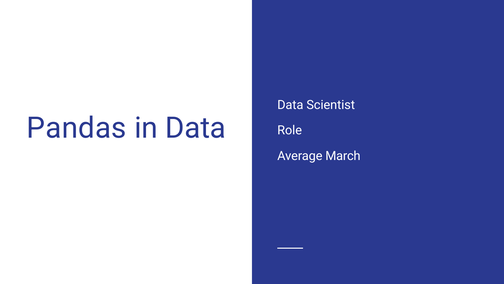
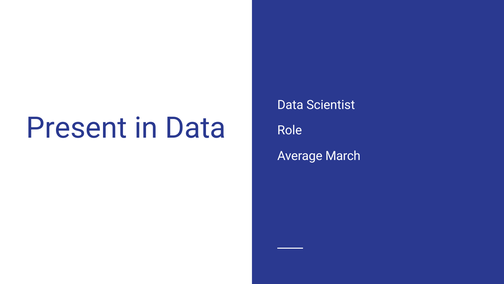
Pandas: Pandas -> Present
